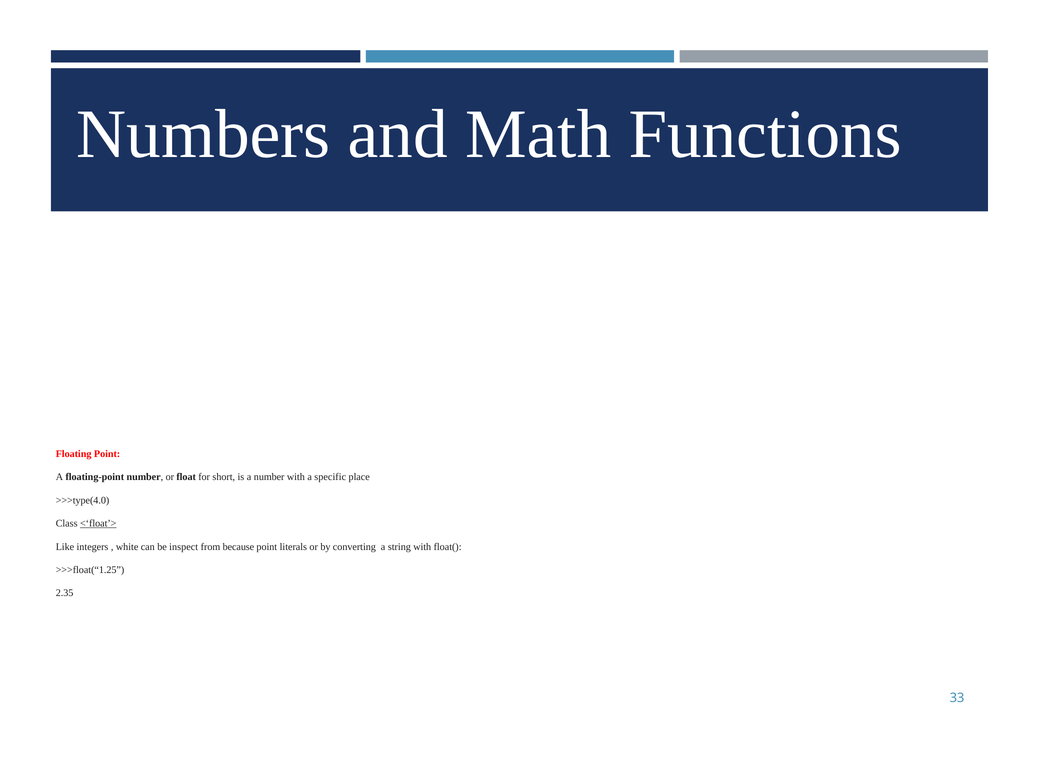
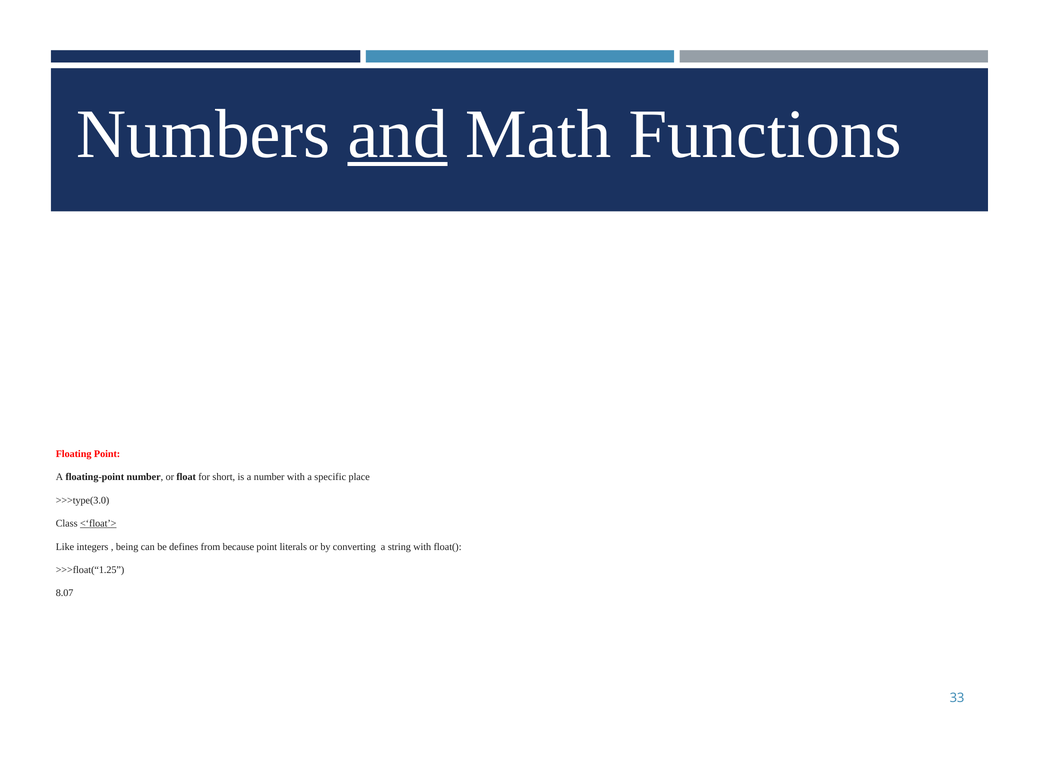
and underline: none -> present
>>>type(4.0: >>>type(4.0 -> >>>type(3.0
white: white -> being
inspect: inspect -> defines
2.35: 2.35 -> 8.07
